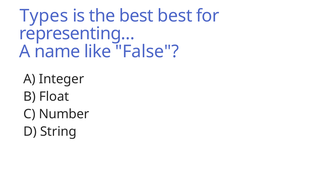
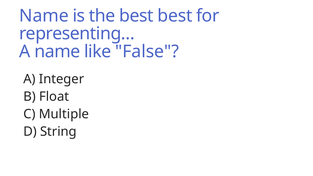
Types at (44, 16): Types -> Name
Number: Number -> Multiple
